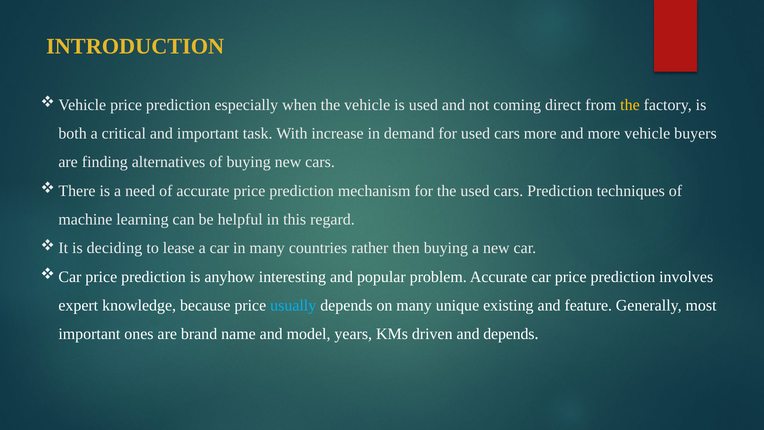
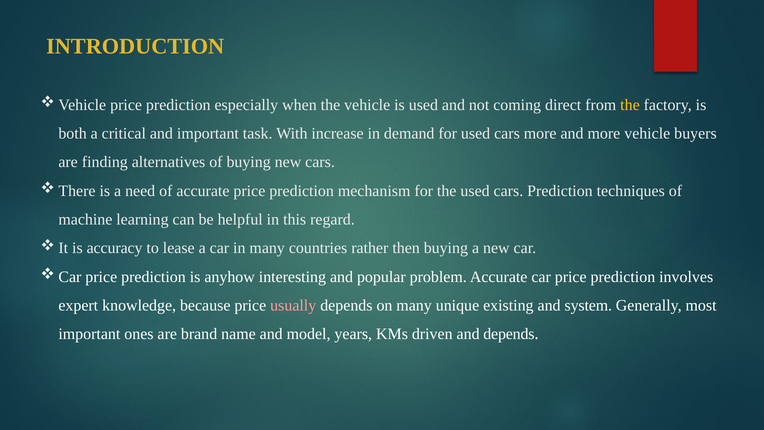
deciding: deciding -> accuracy
usually colour: light blue -> pink
feature: feature -> system
